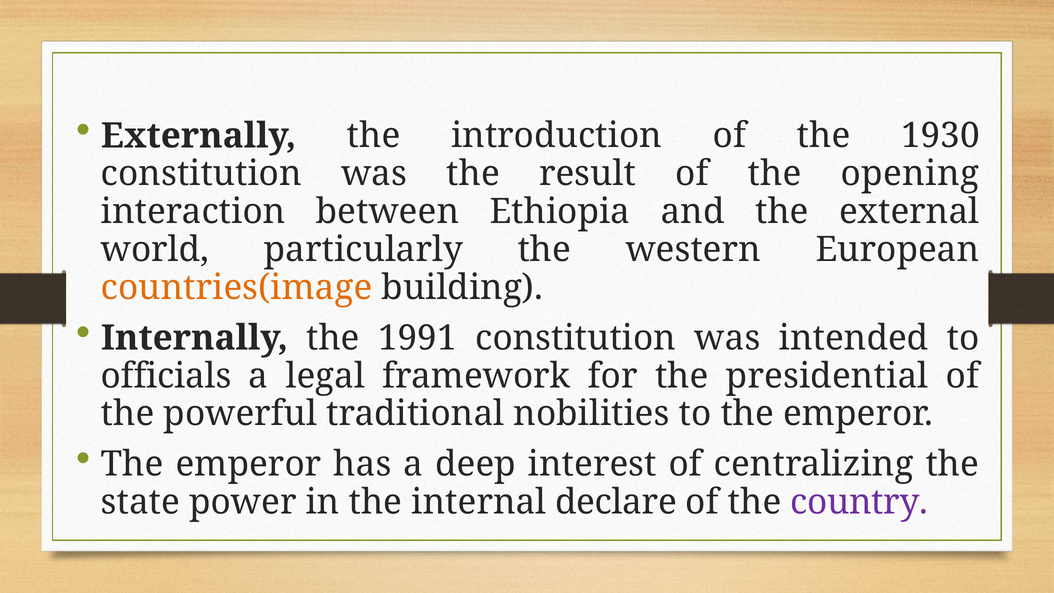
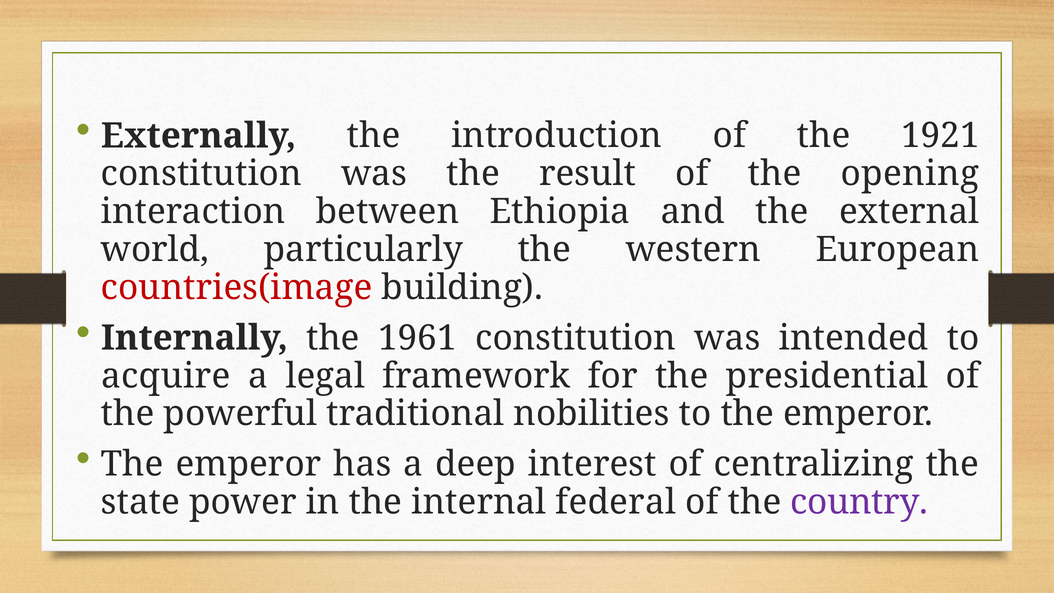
1930: 1930 -> 1921
countries(image colour: orange -> red
1991: 1991 -> 1961
officials: officials -> acquire
declare: declare -> federal
